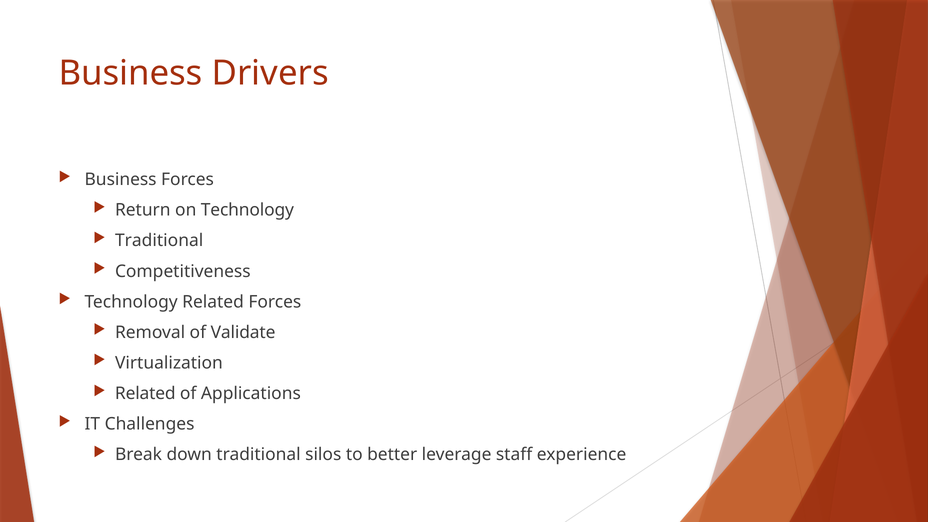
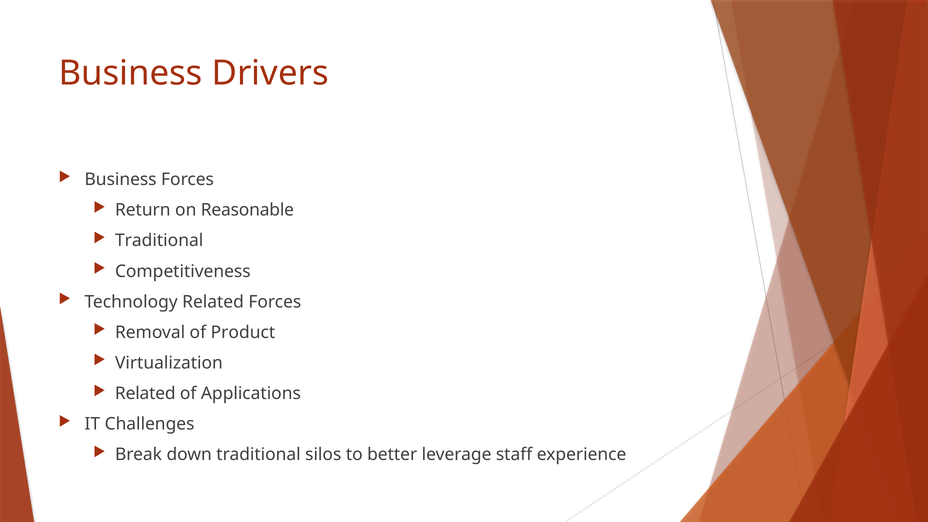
on Technology: Technology -> Reasonable
Validate: Validate -> Product
